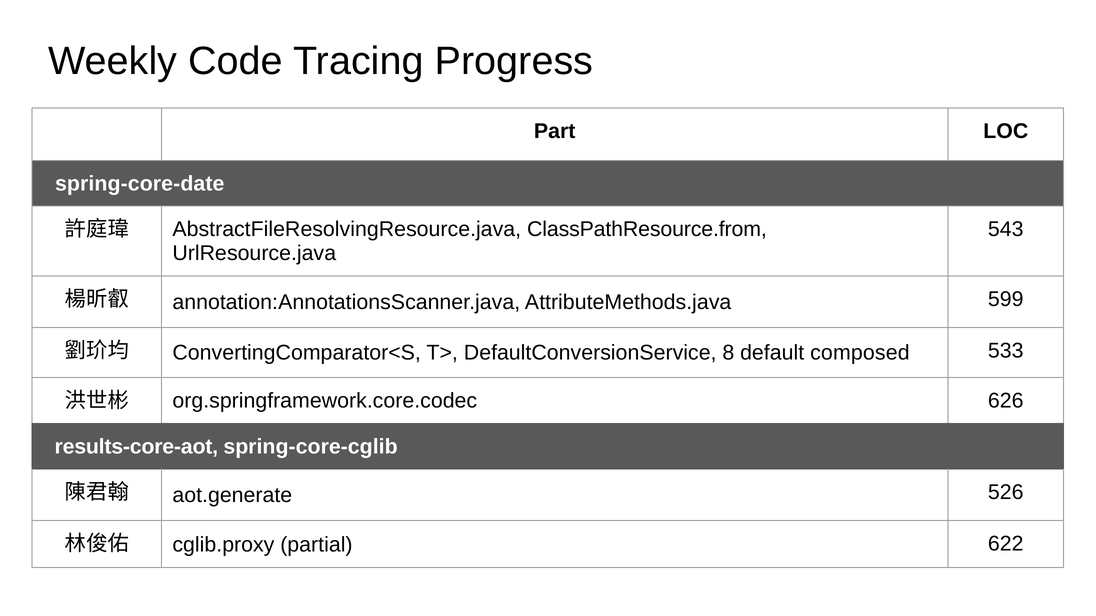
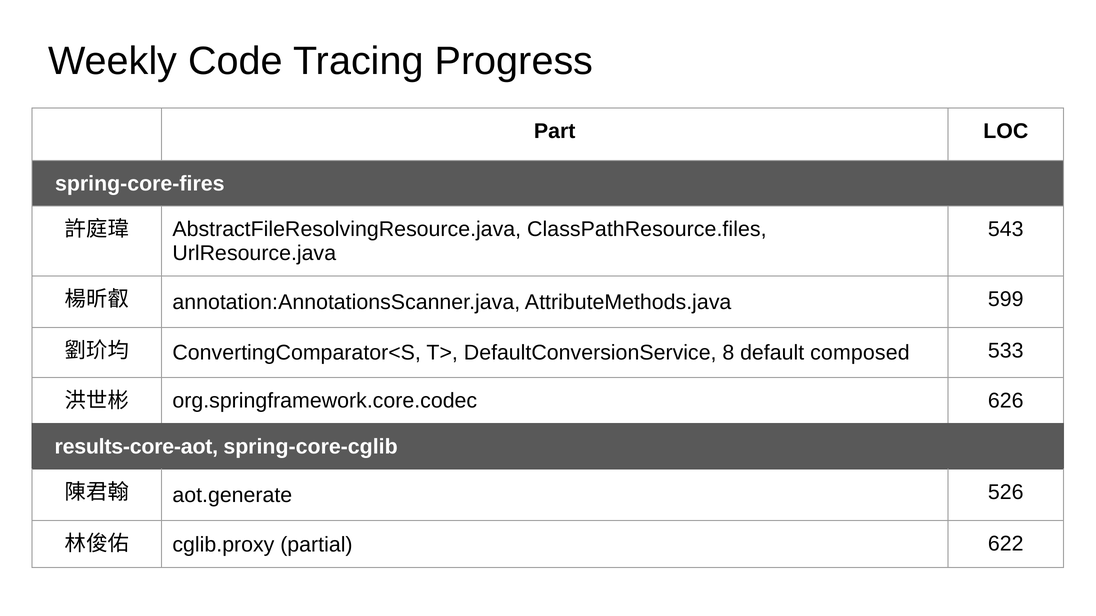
spring-core-date: spring-core-date -> spring-core-fires
ClassPathResource.from: ClassPathResource.from -> ClassPathResource.files
